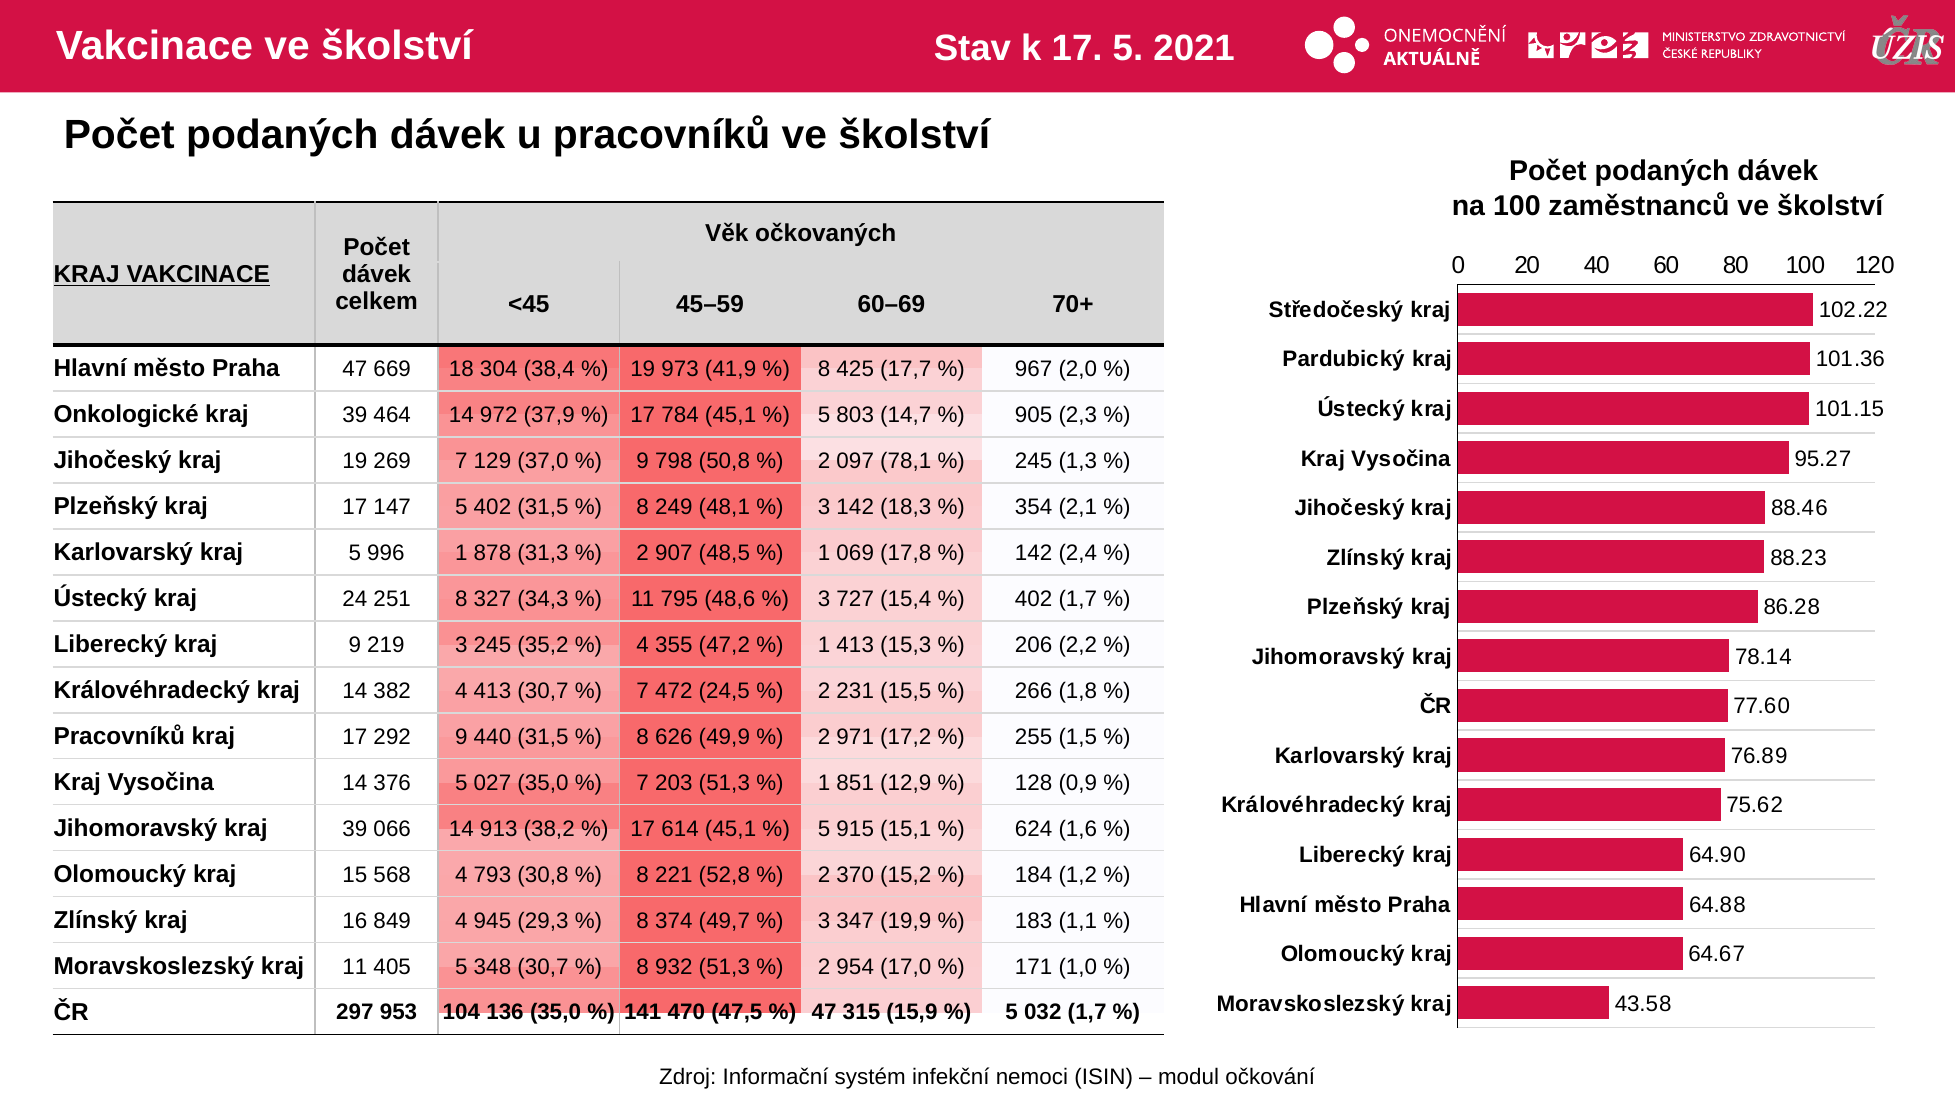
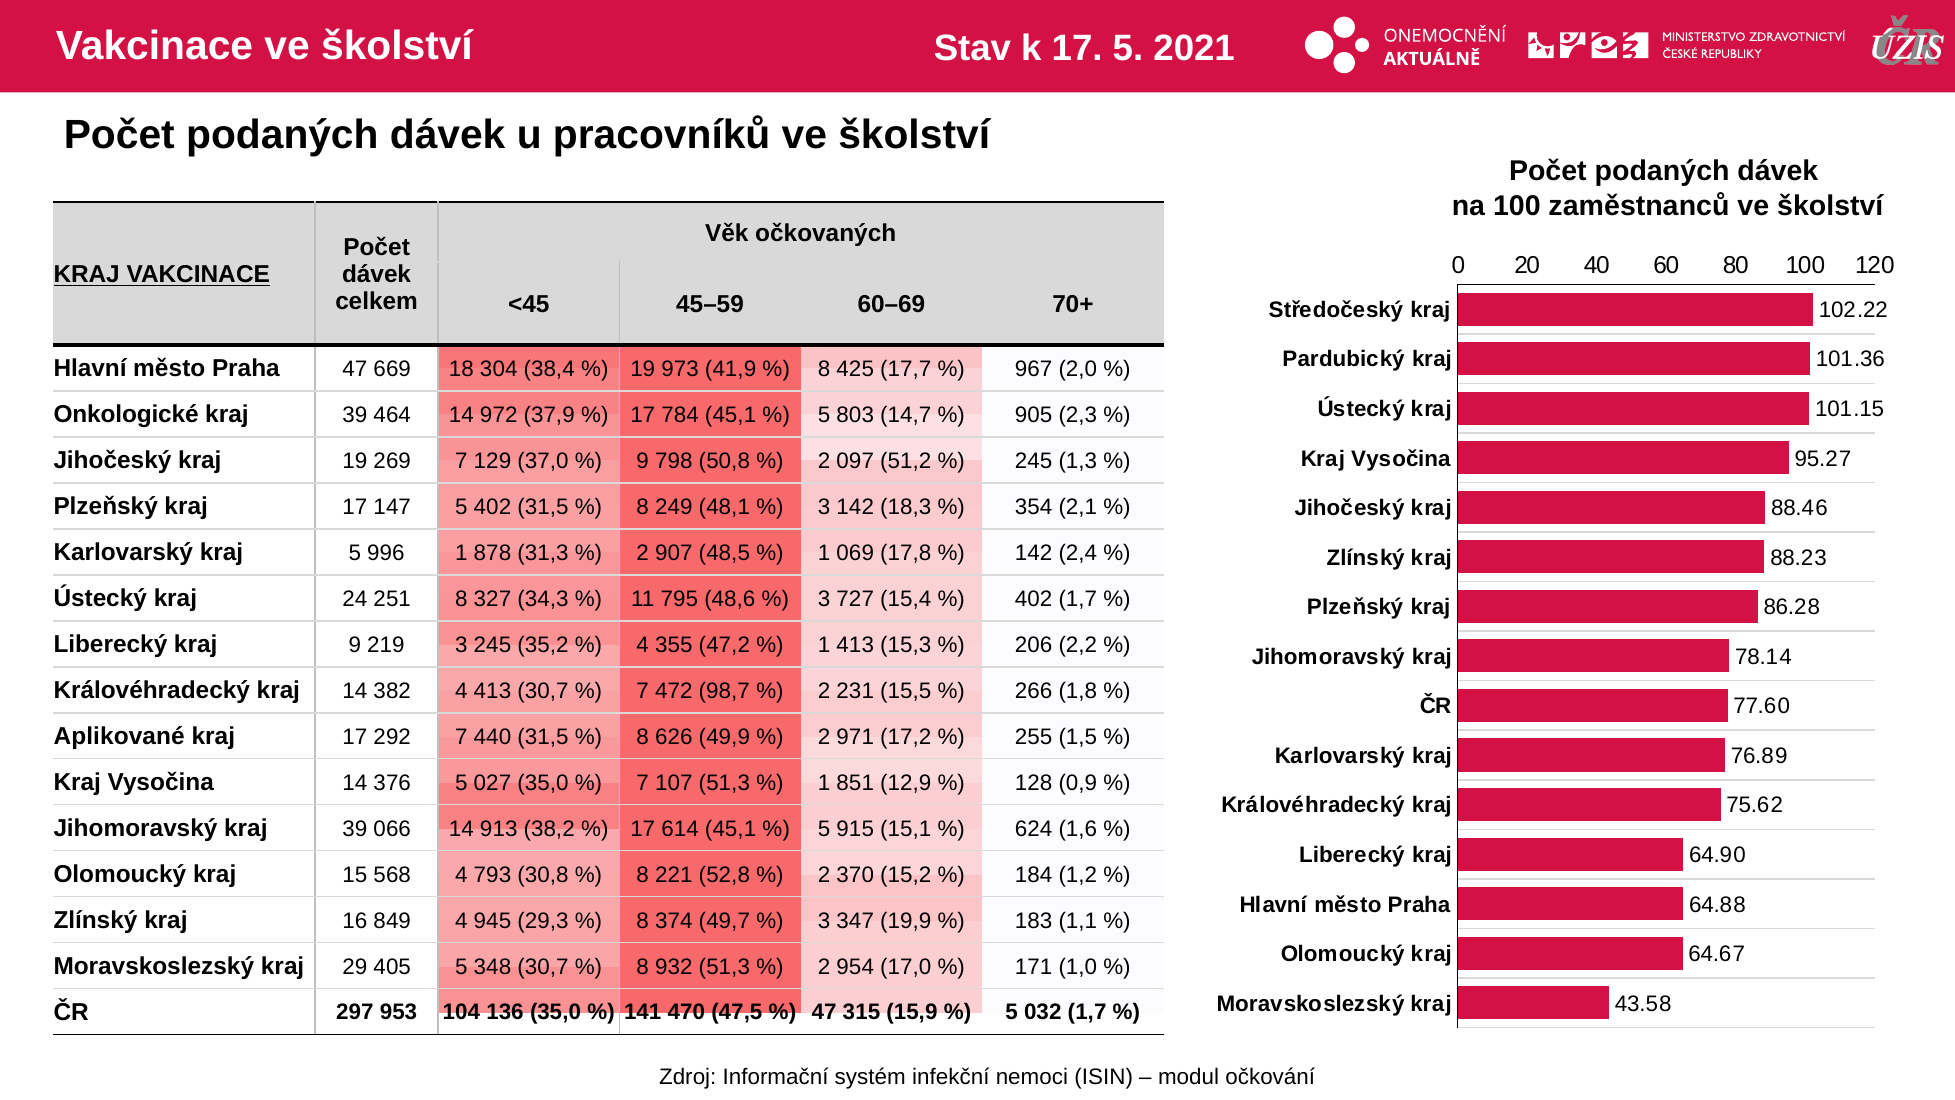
78,1: 78,1 -> 51,2
24,5: 24,5 -> 98,7
Pracovníků at (119, 736): Pracovníků -> Aplikované
292 9: 9 -> 7
203: 203 -> 107
kraj 11: 11 -> 29
